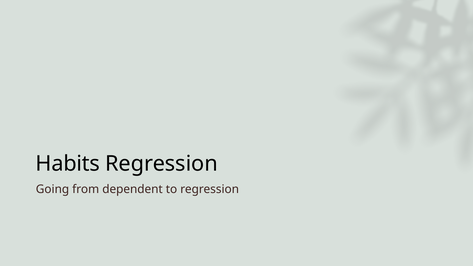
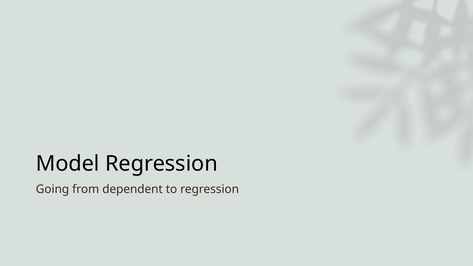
Habits: Habits -> Model
